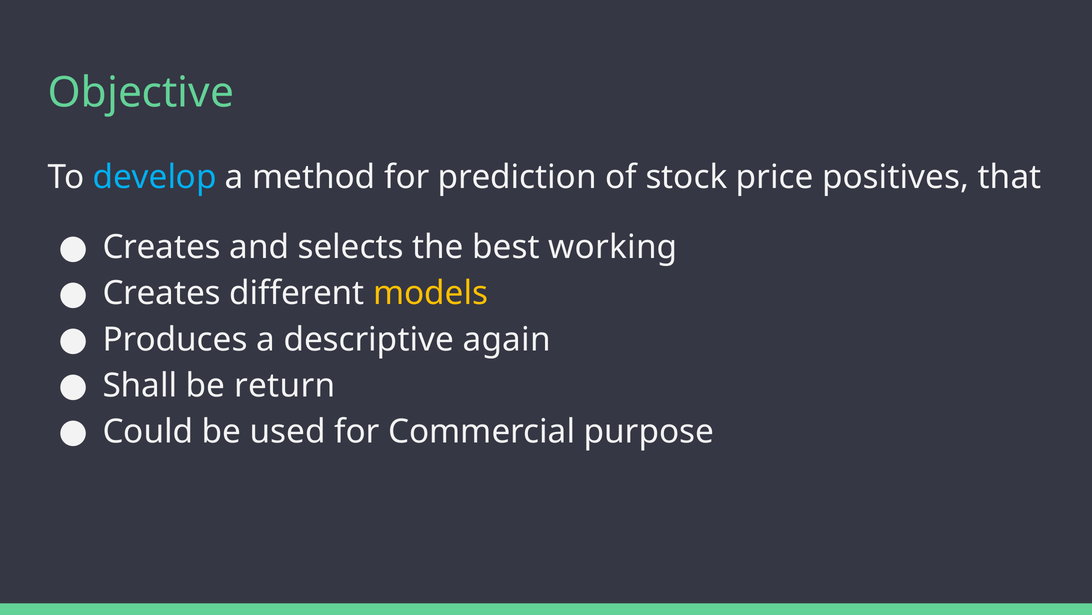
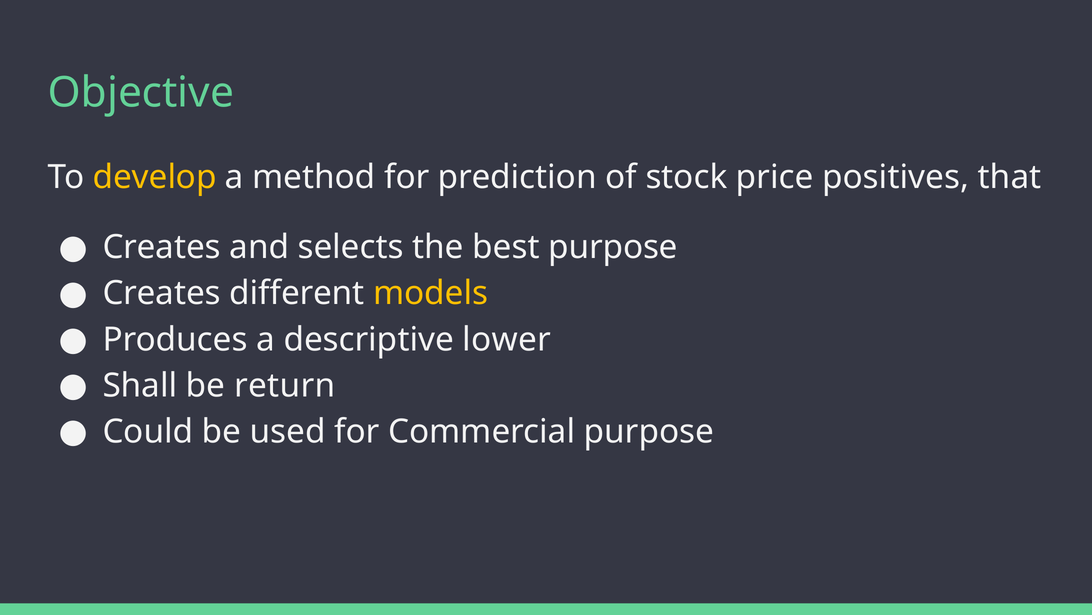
develop colour: light blue -> yellow
best working: working -> purpose
again: again -> lower
